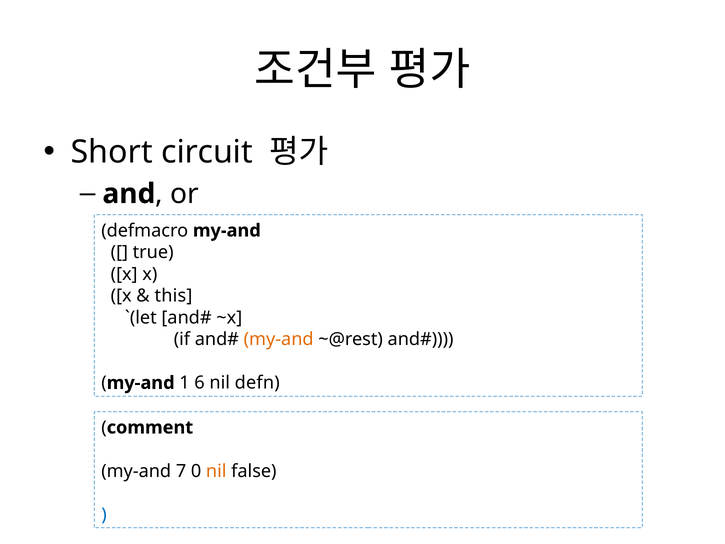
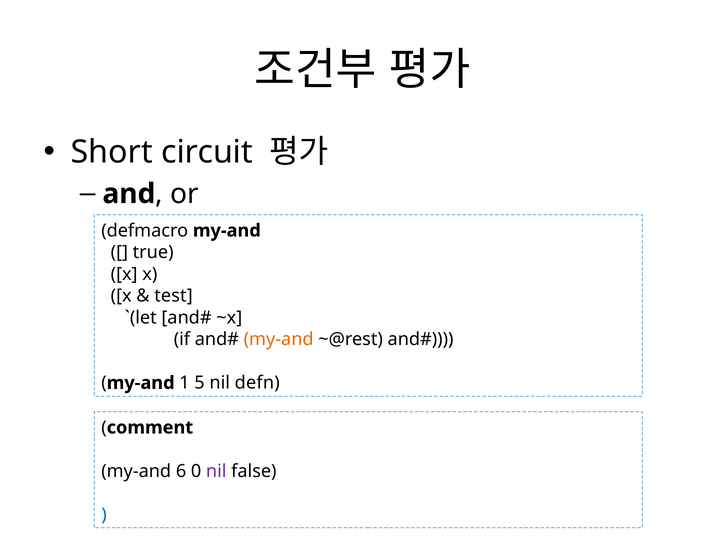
this: this -> test
6: 6 -> 5
7: 7 -> 6
nil at (216, 471) colour: orange -> purple
